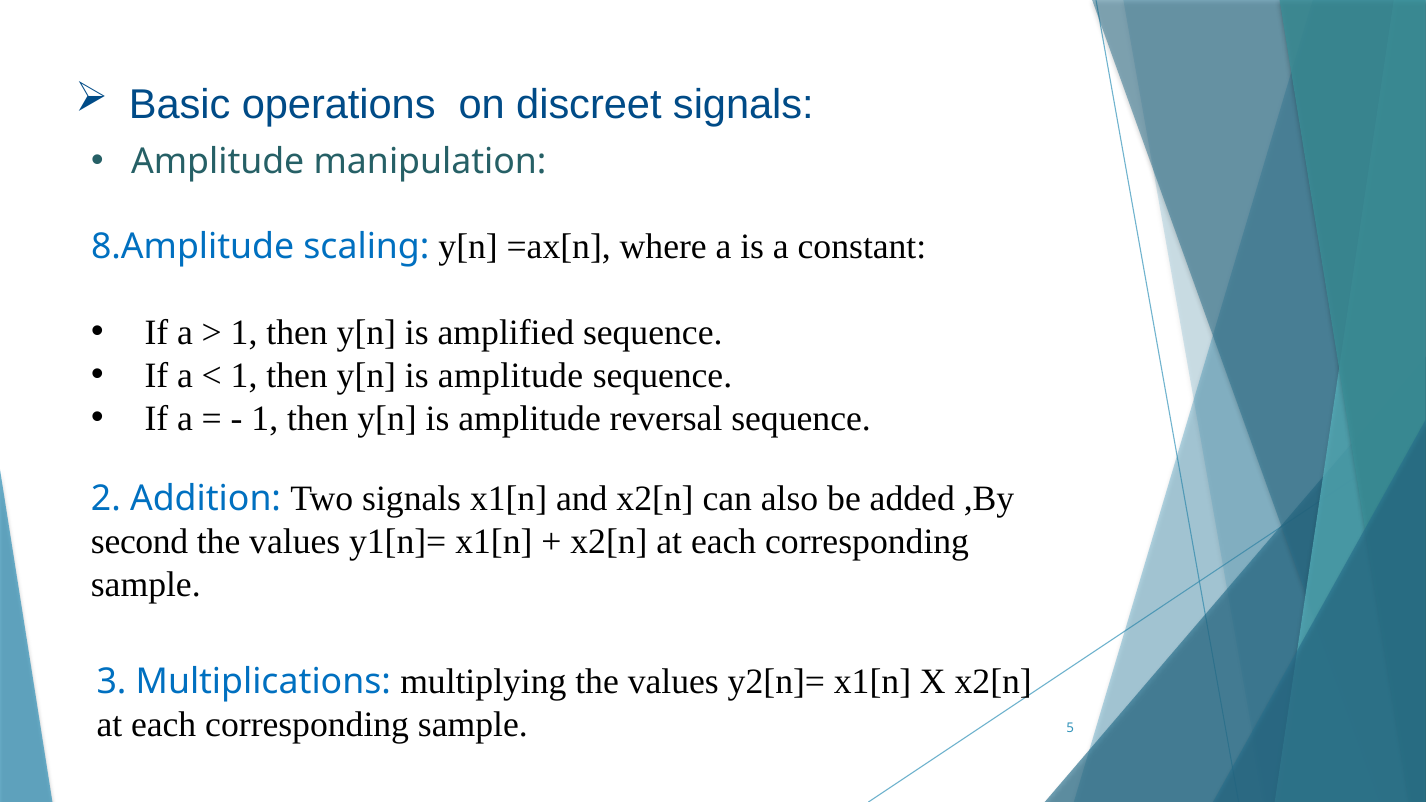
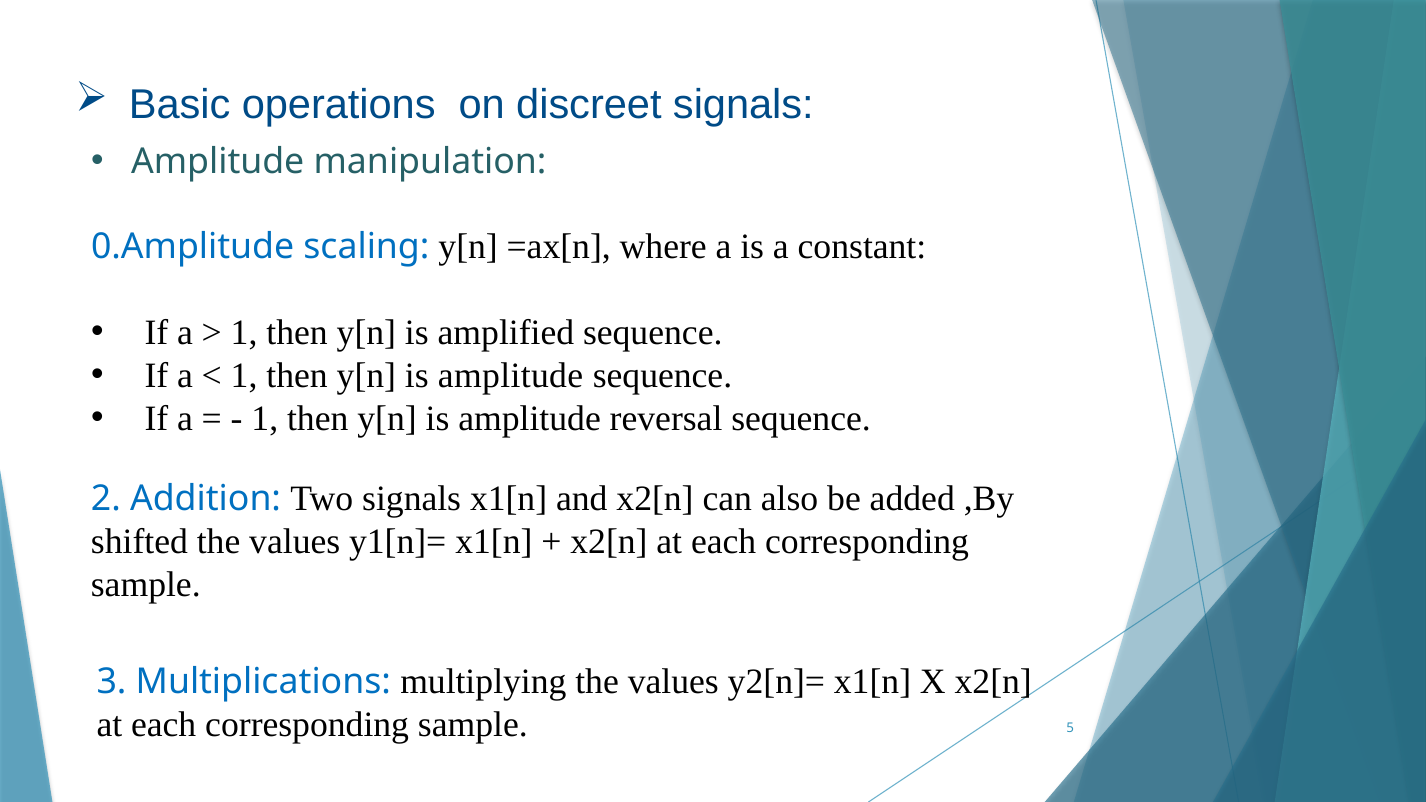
8.Amplitude: 8.Amplitude -> 0.Amplitude
second: second -> shifted
